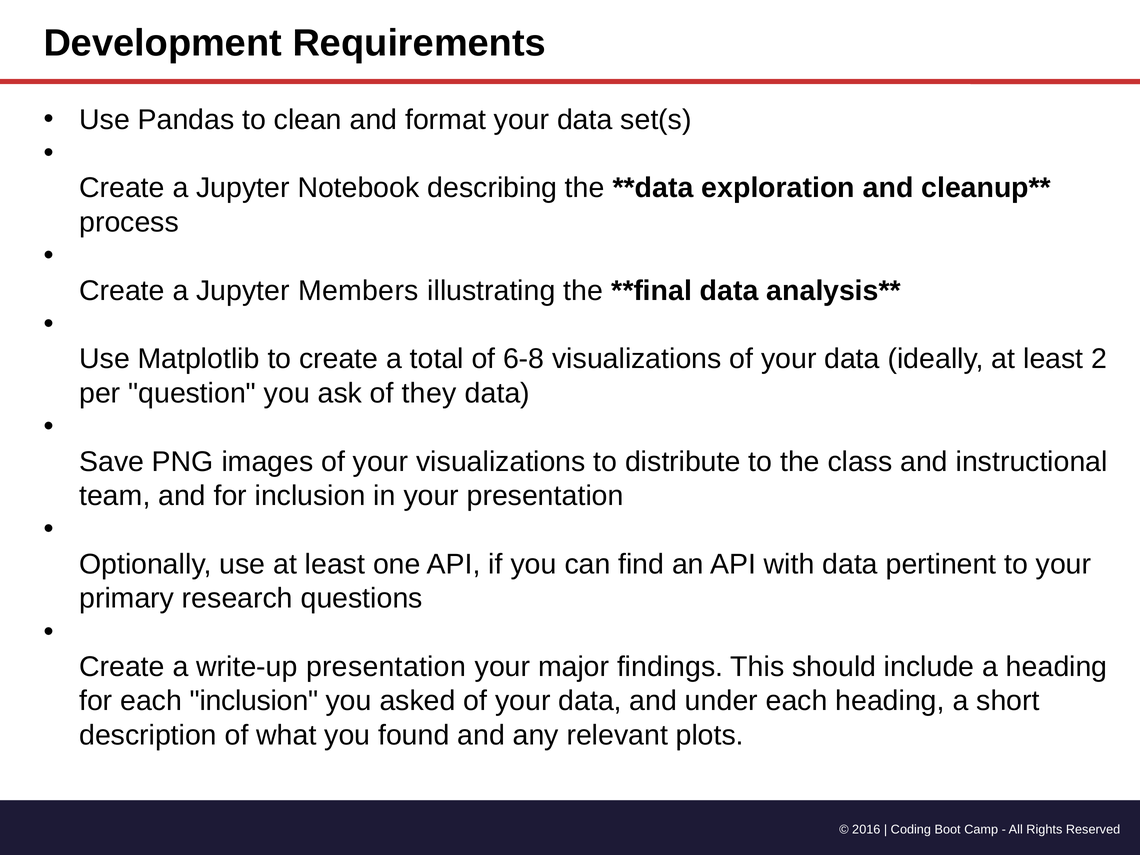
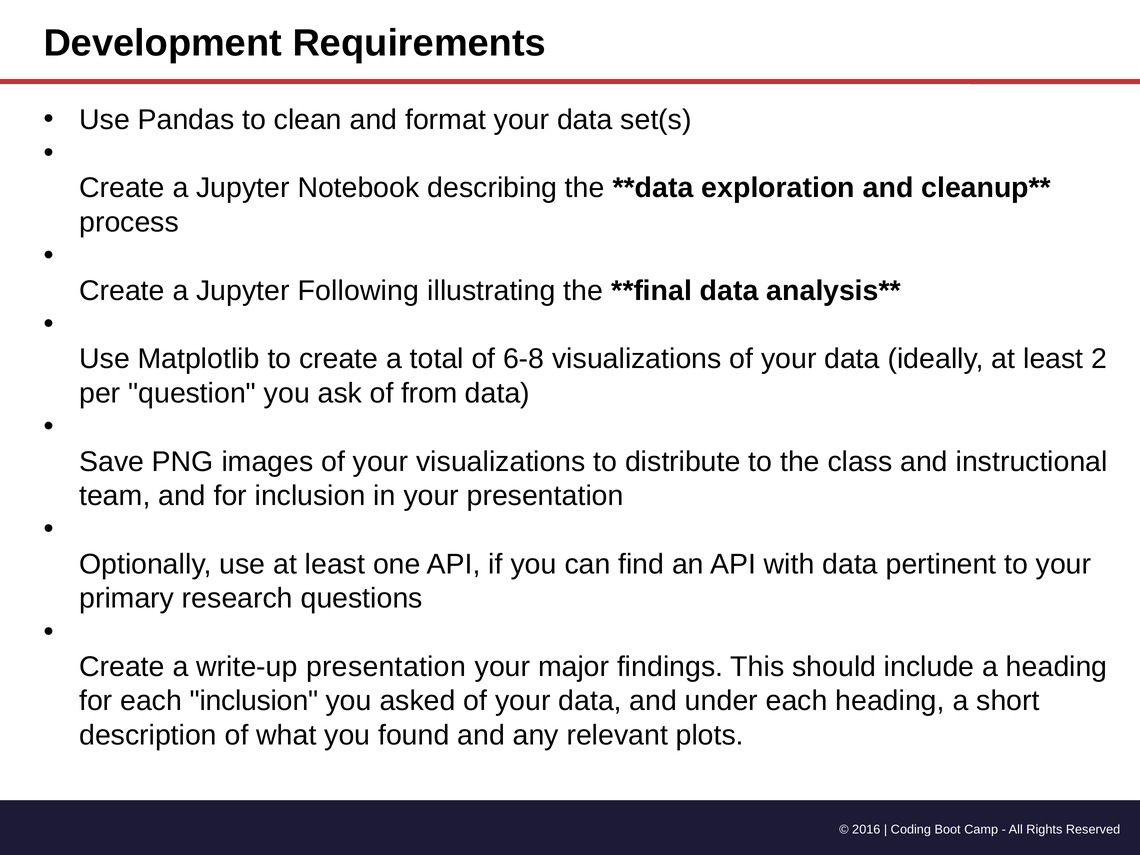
Members: Members -> Following
they: they -> from
